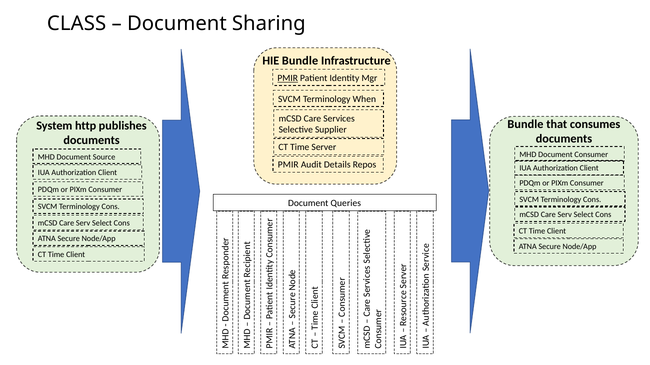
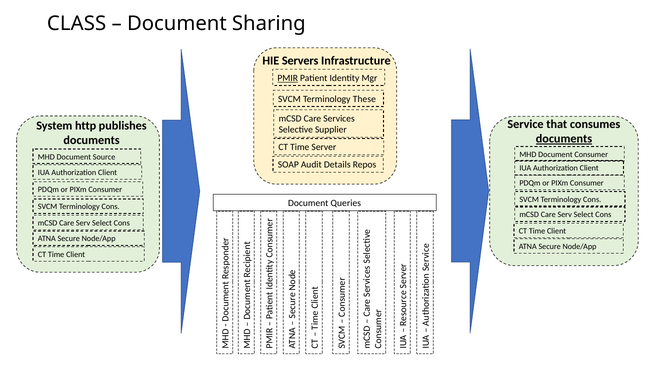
HIE Bundle: Bundle -> Servers
When: When -> These
Bundle at (525, 124): Bundle -> Service
documents at (564, 139) underline: none -> present
PMIR at (288, 165): PMIR -> SOAP
